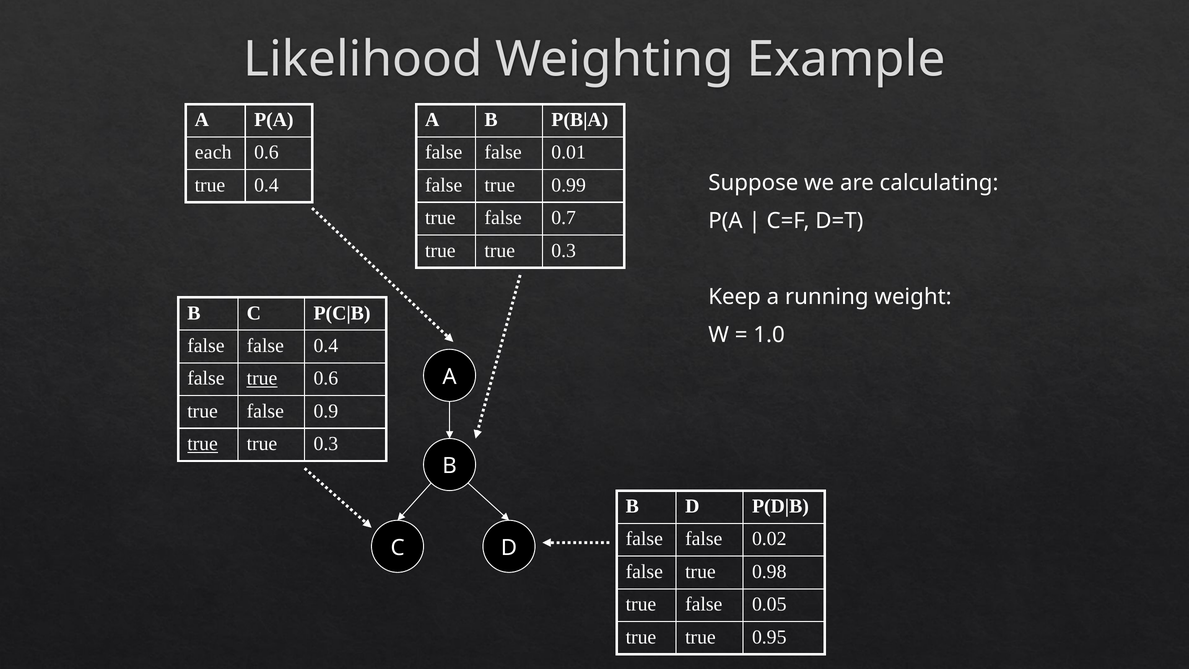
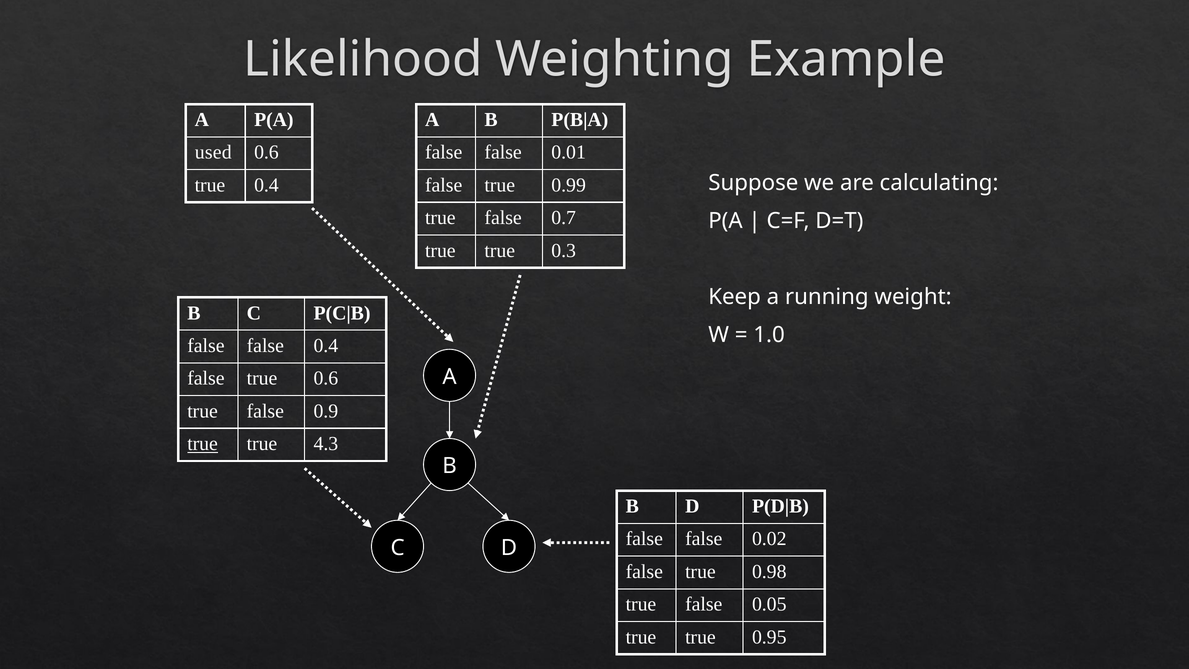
each: each -> used
true at (262, 378) underline: present -> none
0.3 at (326, 444): 0.3 -> 4.3
